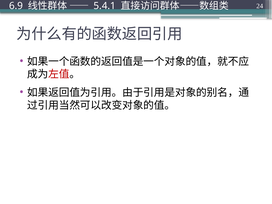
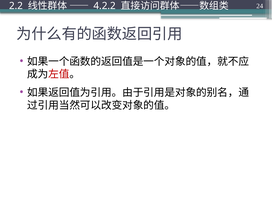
6.9: 6.9 -> 2.2
5.4.1: 5.4.1 -> 4.2.2
